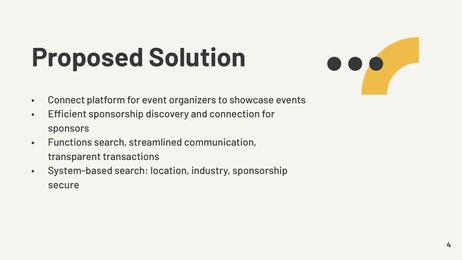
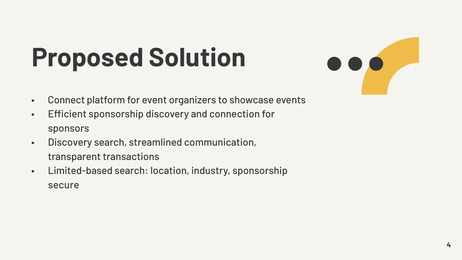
Functions at (70, 143): Functions -> Discovery
System-based: System-based -> Limited-based
